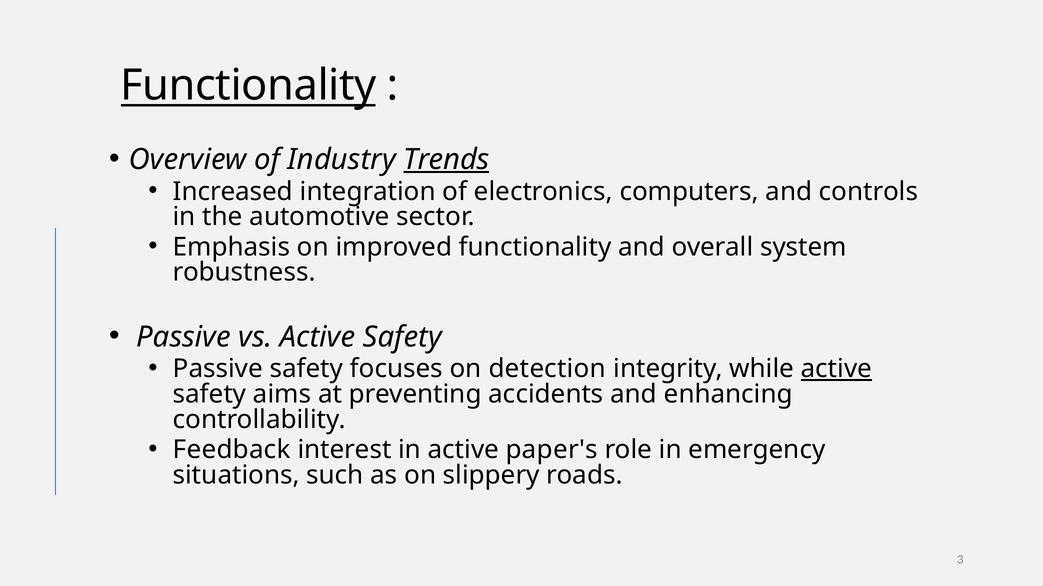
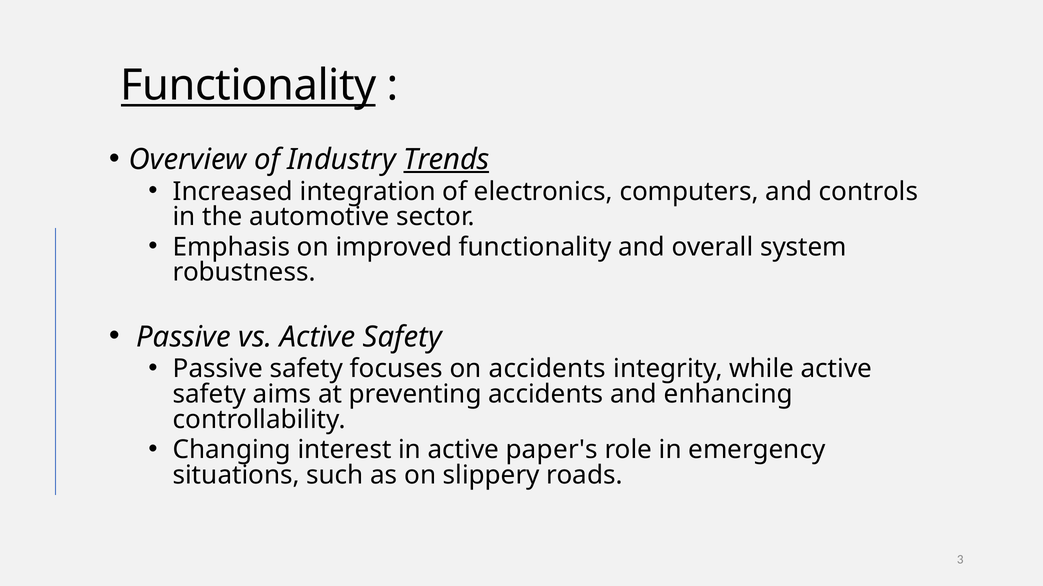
on detection: detection -> accidents
active at (836, 369) underline: present -> none
Feedback: Feedback -> Changing
